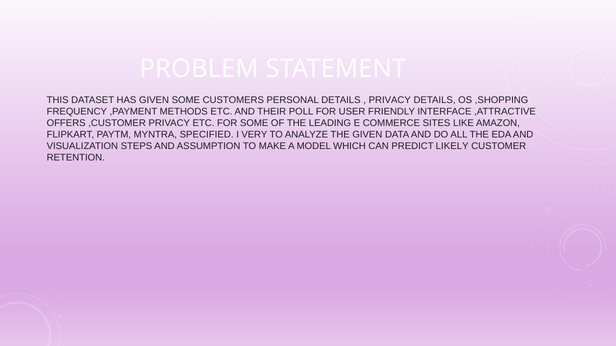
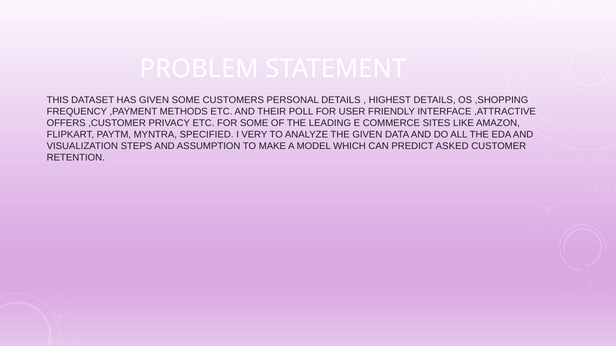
PRIVACY at (390, 100): PRIVACY -> HIGHEST
LIKELY: LIKELY -> ASKED
